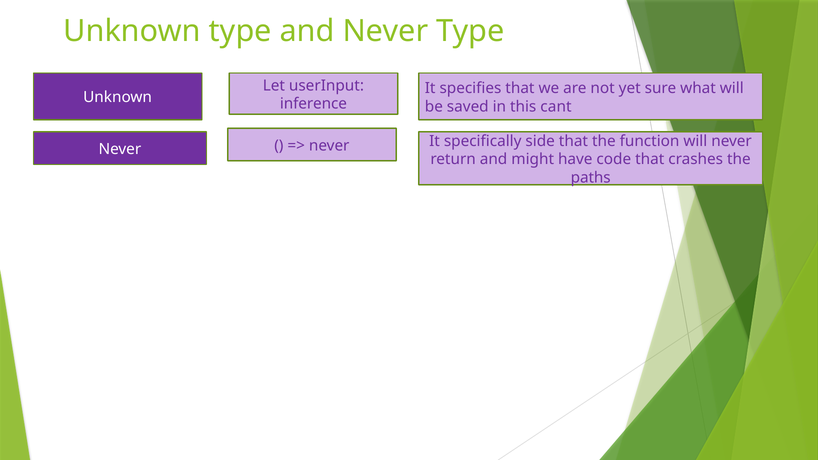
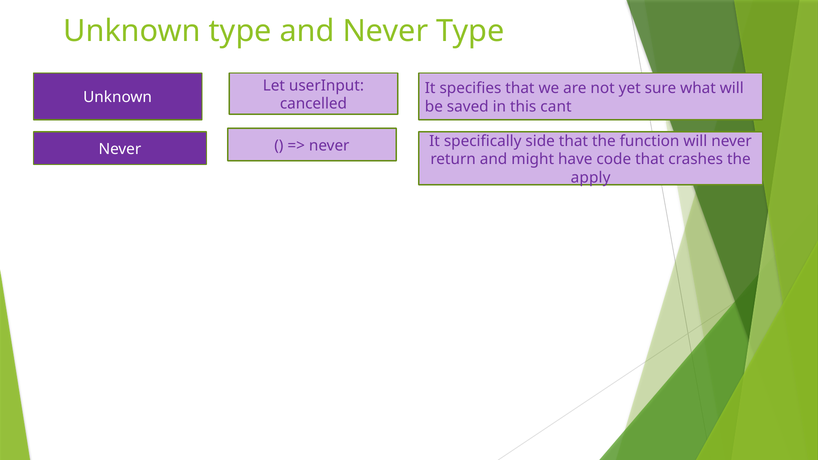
inference: inference -> cancelled
paths: paths -> apply
